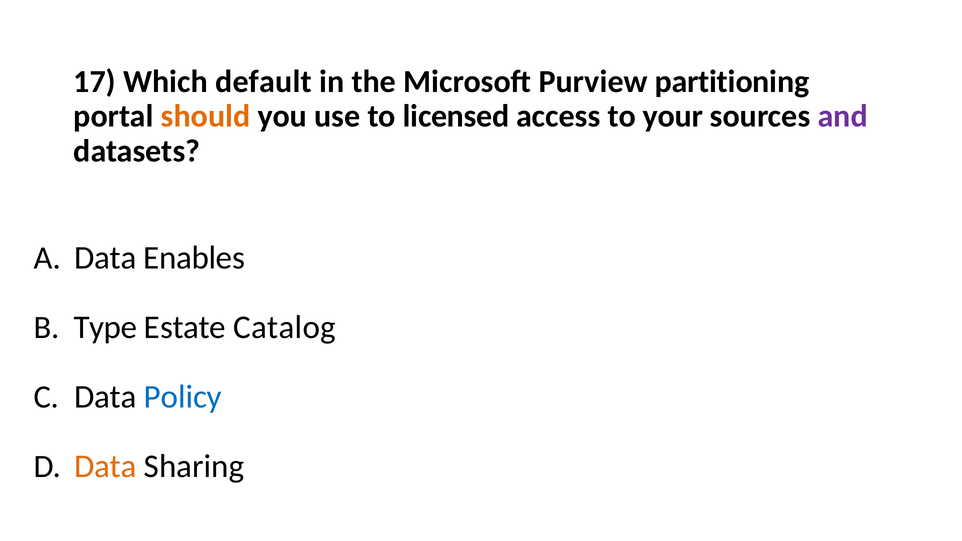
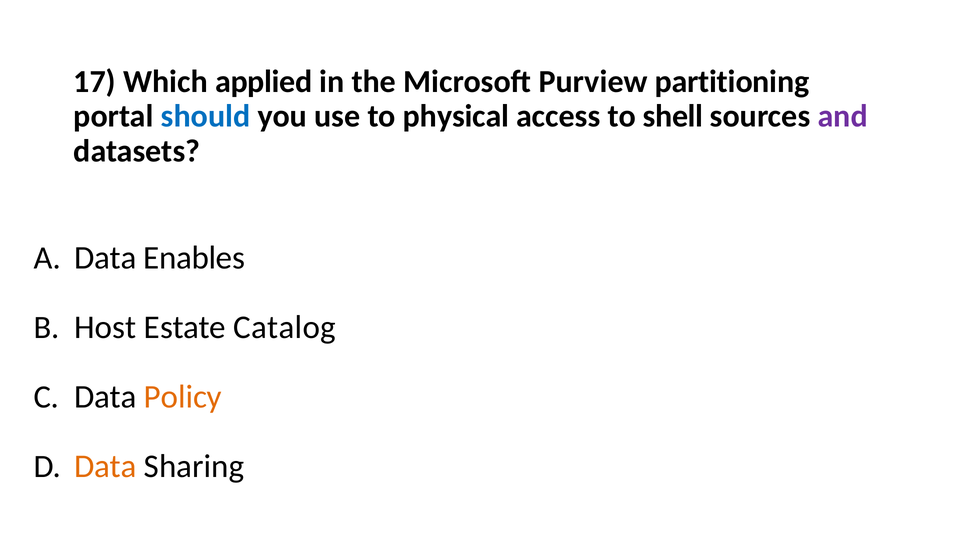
default: default -> applied
should colour: orange -> blue
licensed: licensed -> physical
your: your -> shell
Type: Type -> Host
Policy colour: blue -> orange
